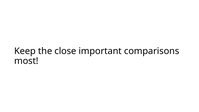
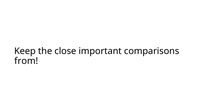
most: most -> from
